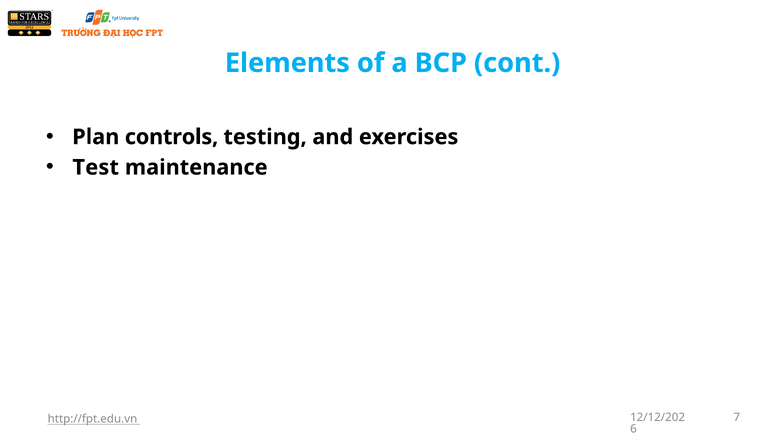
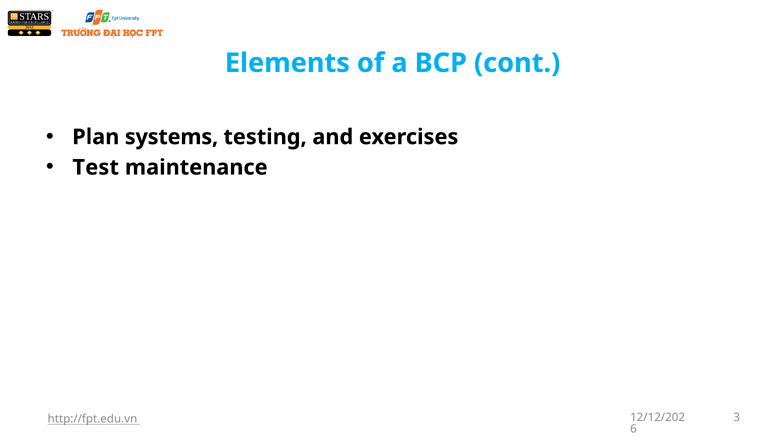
controls: controls -> systems
7: 7 -> 3
